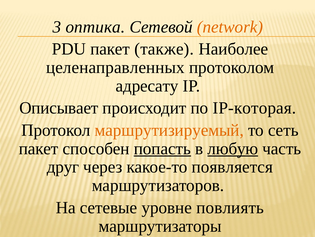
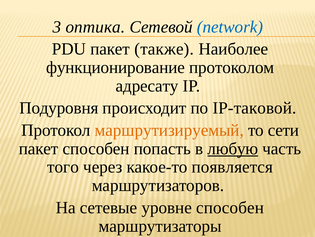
network colour: orange -> blue
целенаправленных: целенаправленных -> функционирование
Описывает: Описывает -> Подуровня
IP-которая: IP-которая -> IP-таковой
сеть: сеть -> сети
попасть underline: present -> none
друг: друг -> того
уровне повлиять: повлиять -> способен
